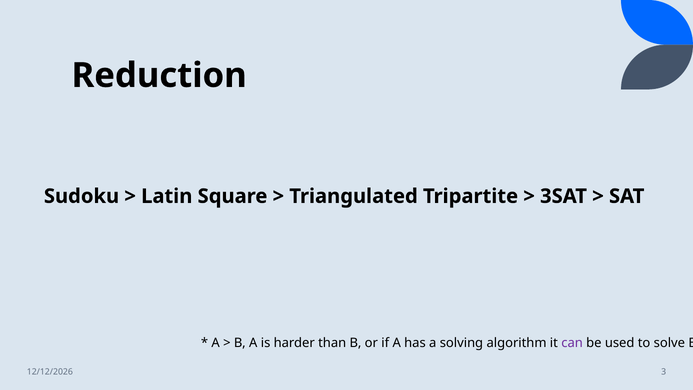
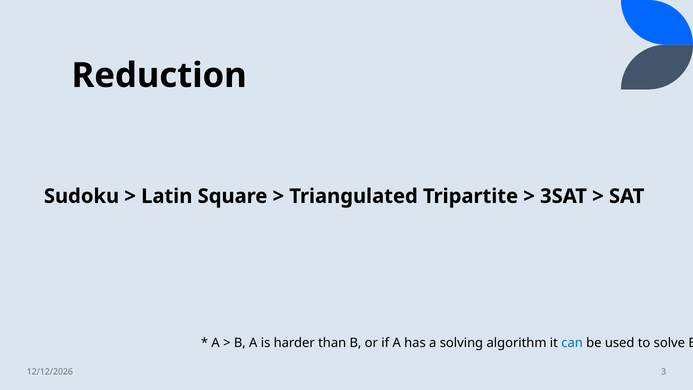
can colour: purple -> blue
